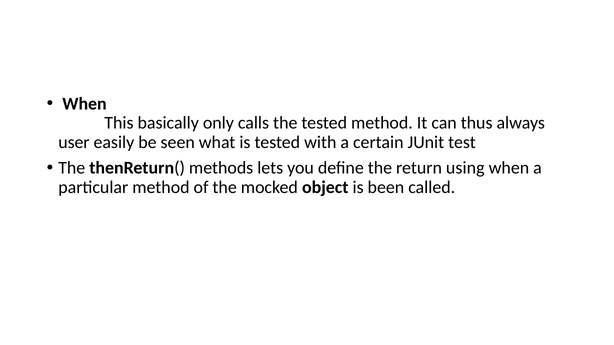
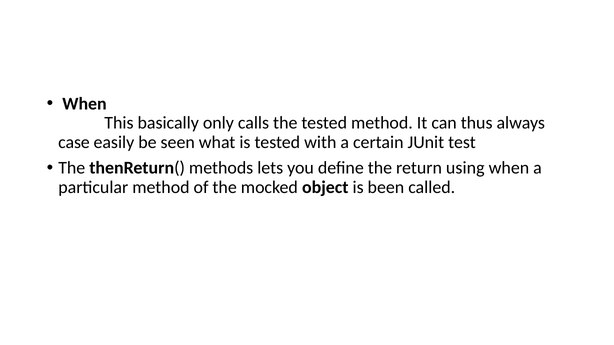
user: user -> case
